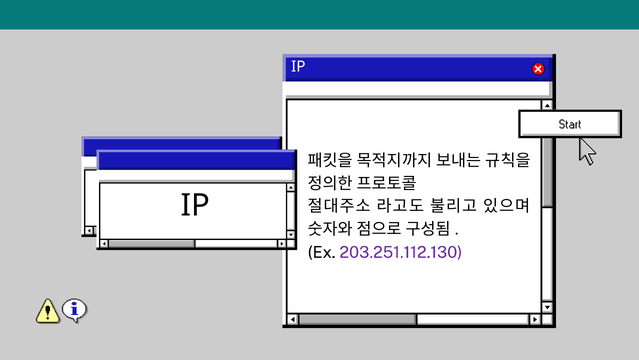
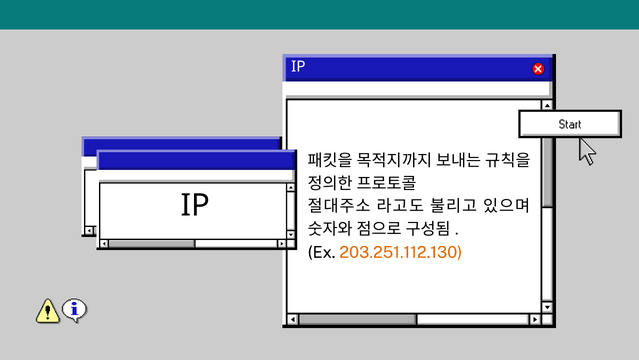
203.251.112.130 colour: purple -> orange
